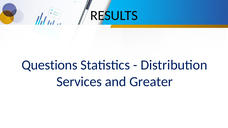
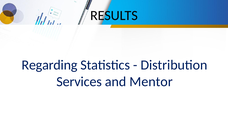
Questions: Questions -> Regarding
Greater: Greater -> Mentor
